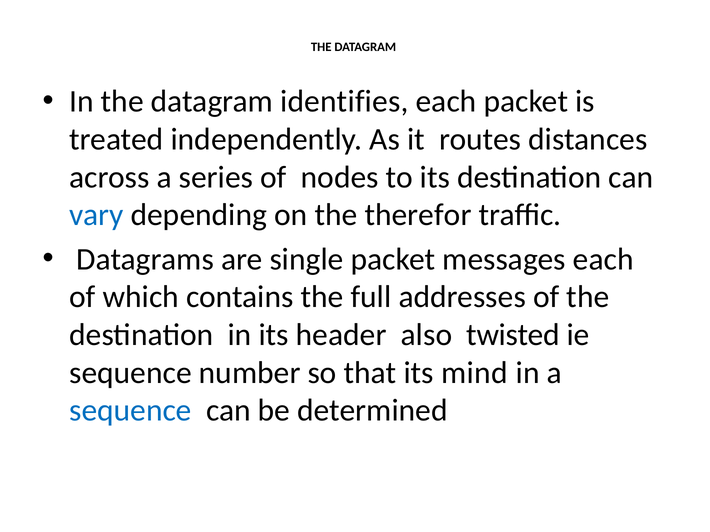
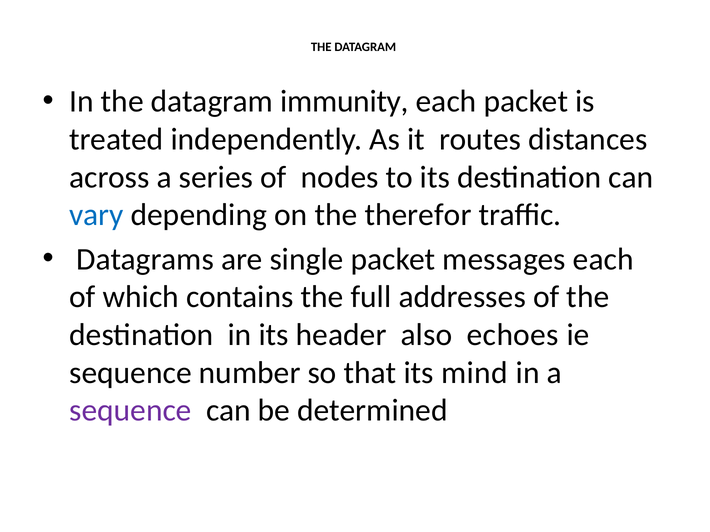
identifies: identifies -> immunity
twisted: twisted -> echoes
sequence at (130, 411) colour: blue -> purple
